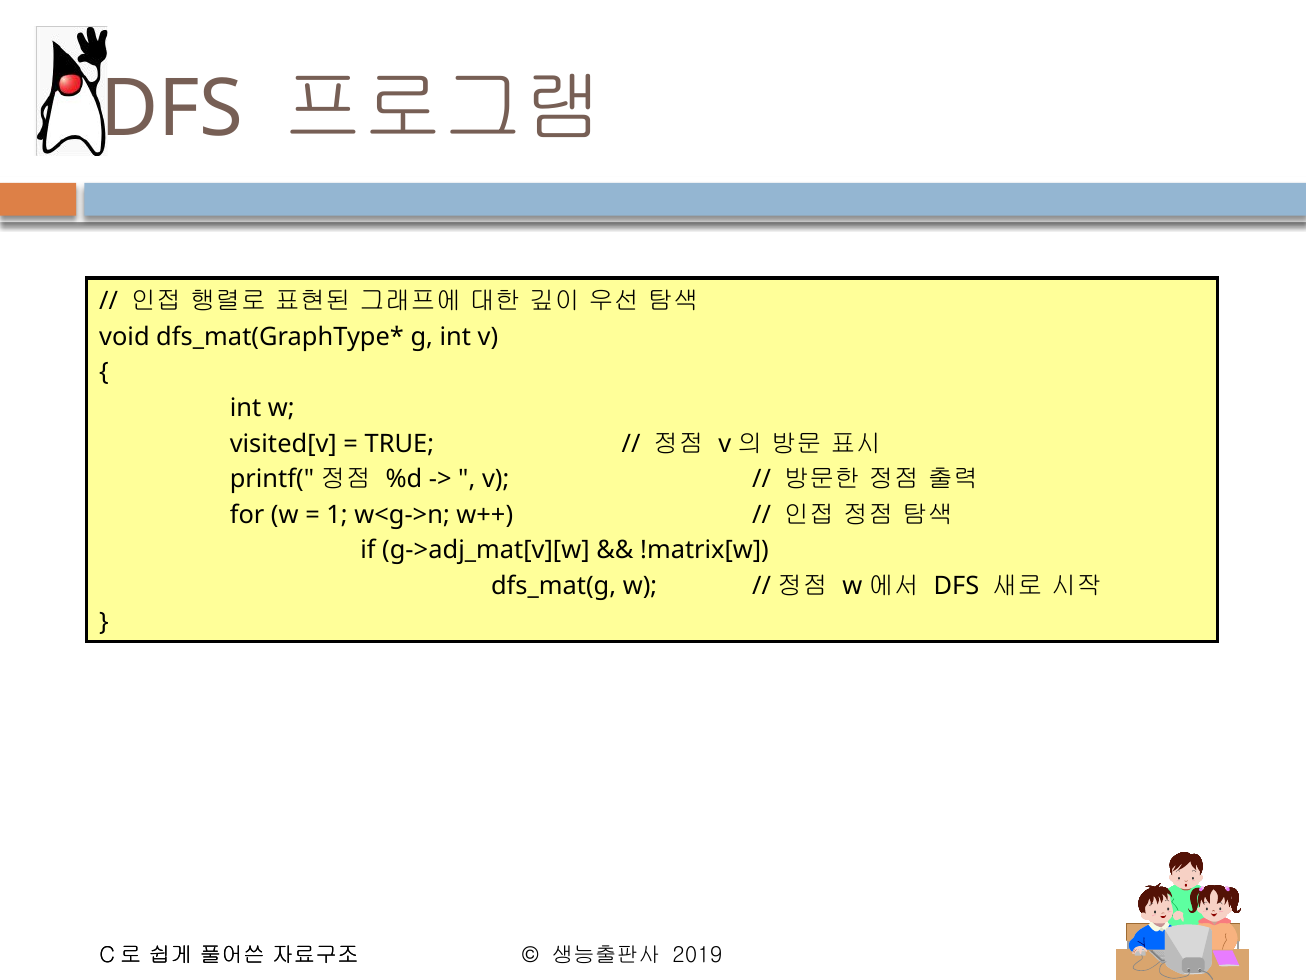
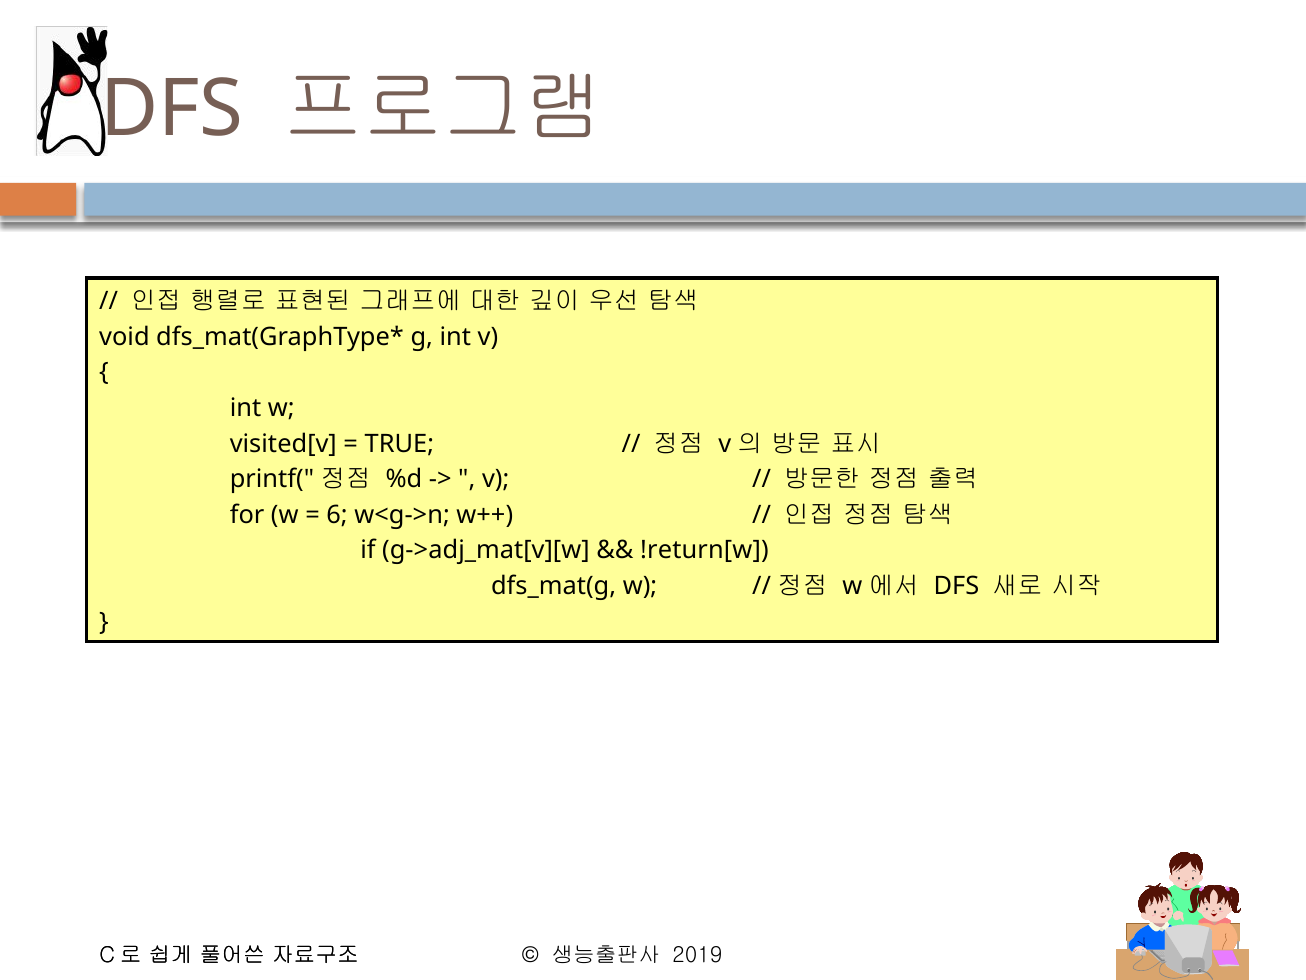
1: 1 -> 6
!matrix[w: !matrix[w -> !return[w
